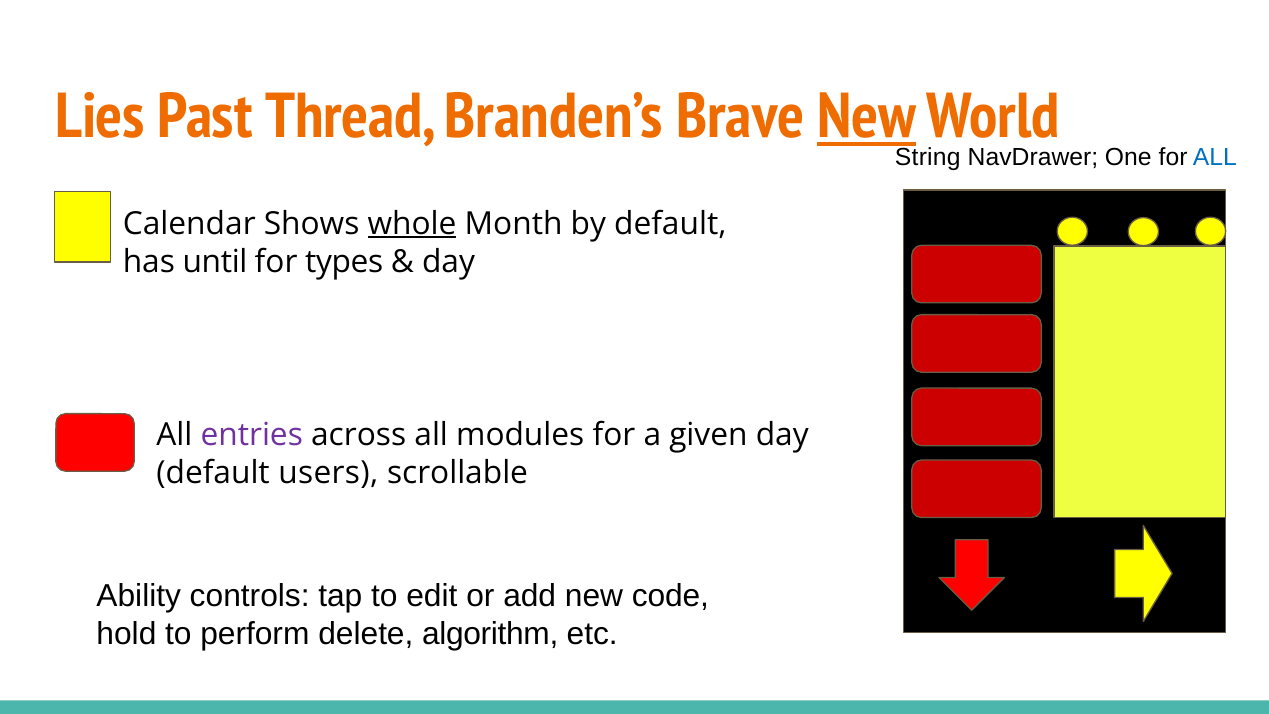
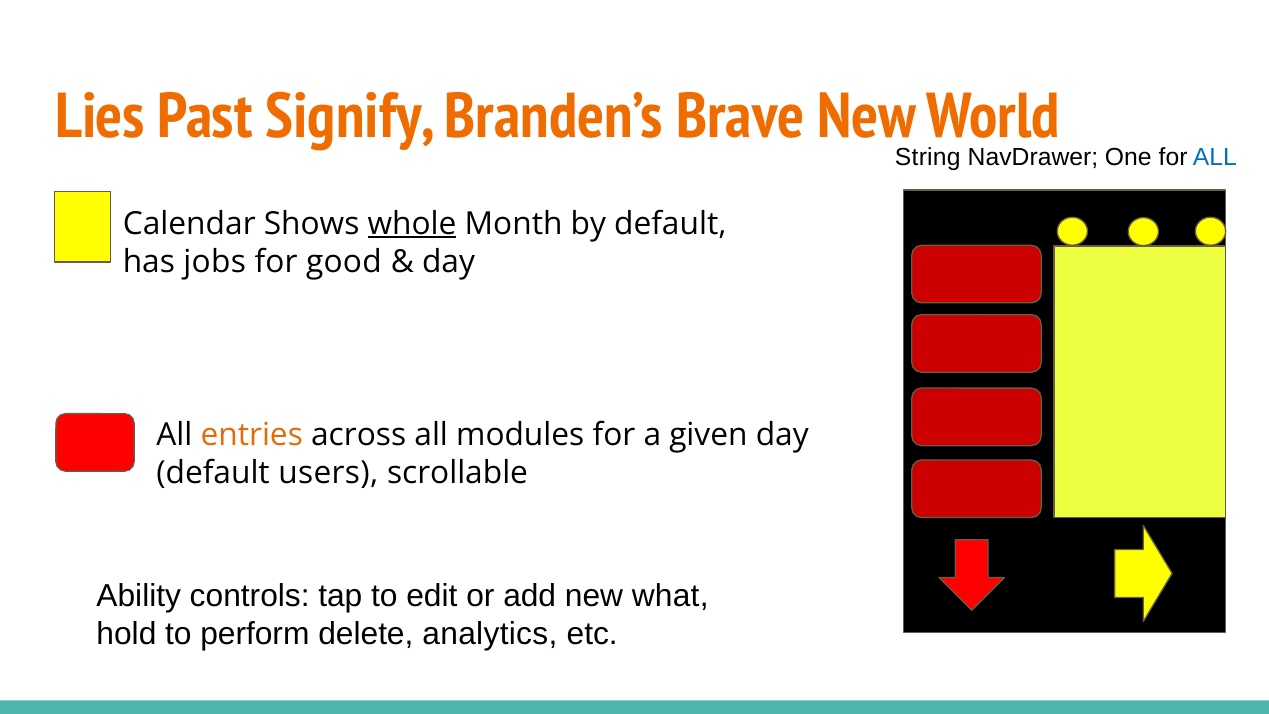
Thread: Thread -> Signify
New at (867, 117) underline: present -> none
until: until -> jobs
types: types -> good
entries colour: purple -> orange
code: code -> what
algorithm: algorithm -> analytics
